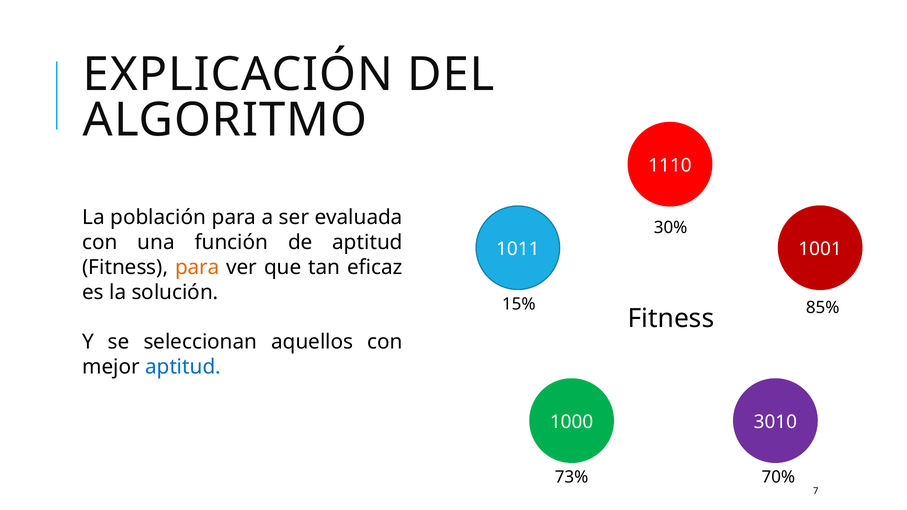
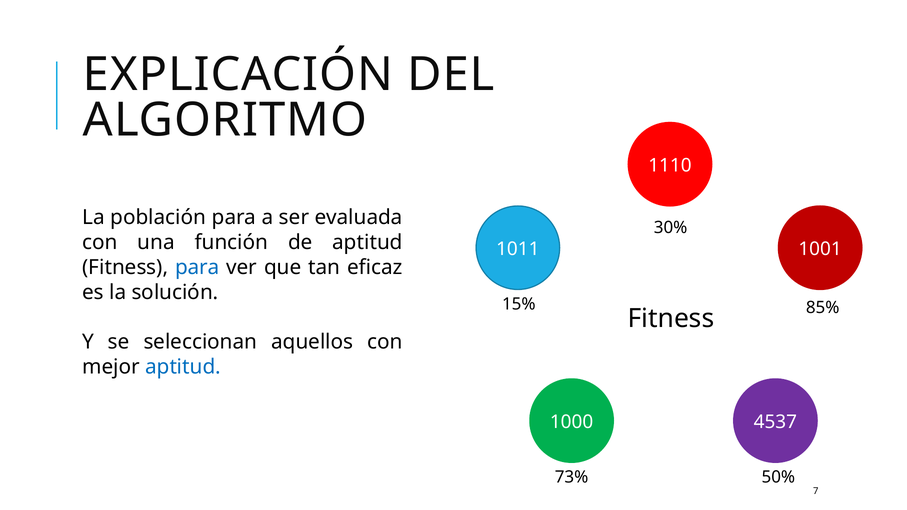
para at (197, 267) colour: orange -> blue
3010: 3010 -> 4537
70%: 70% -> 50%
